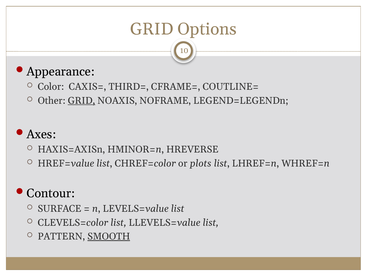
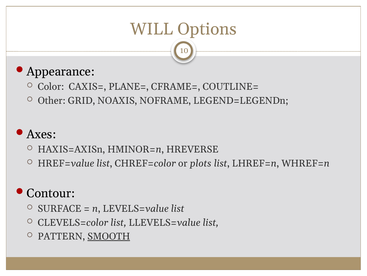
GRID at (152, 29): GRID -> WILL
THIRD=: THIRD= -> PLANE=
GRID at (82, 100) underline: present -> none
